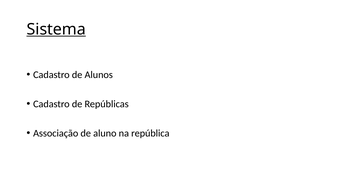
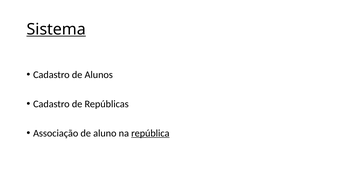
república underline: none -> present
